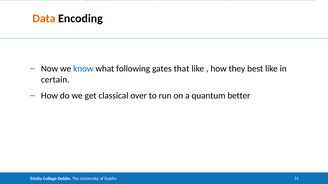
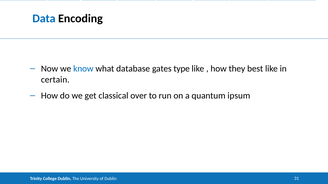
Data at (44, 19) colour: orange -> blue
following: following -> database
that: that -> type
better: better -> ipsum
